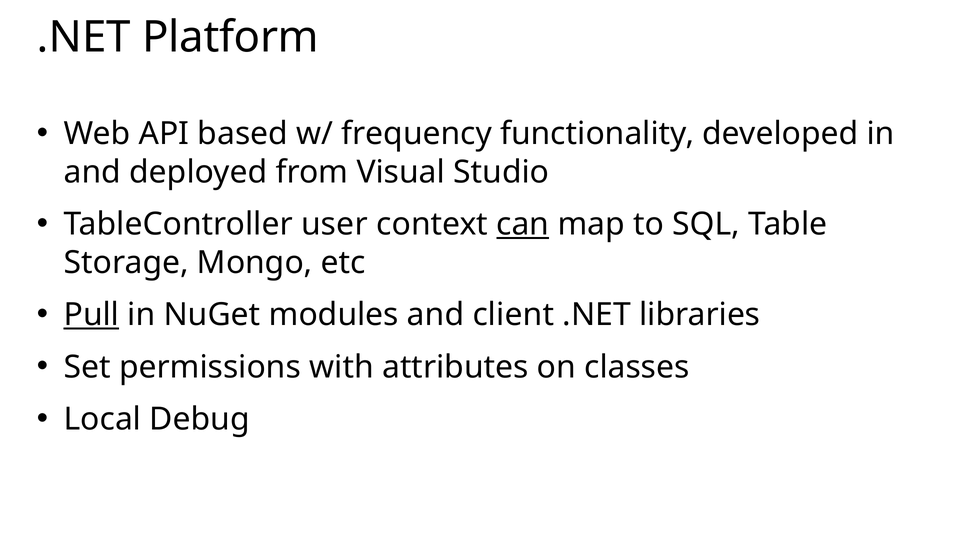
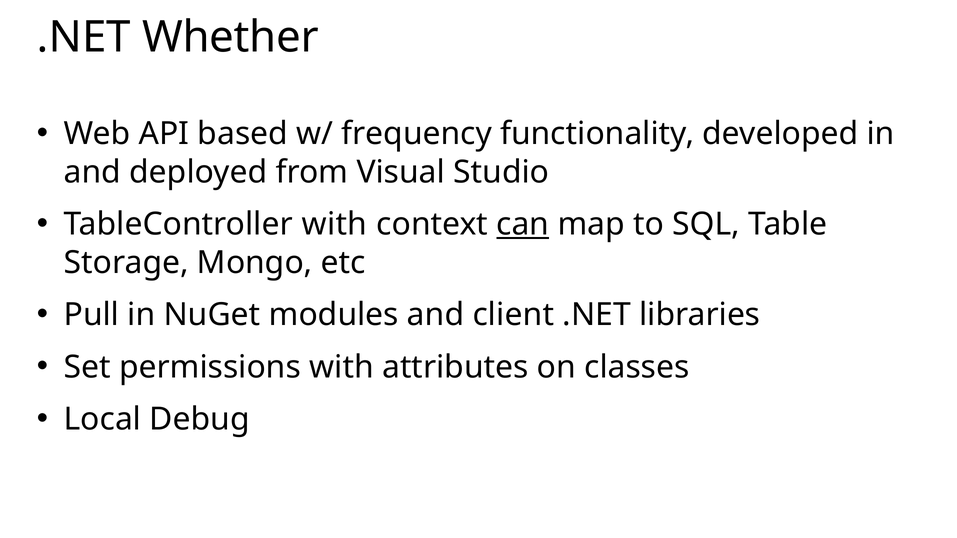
Platform: Platform -> Whether
TableController user: user -> with
Pull underline: present -> none
